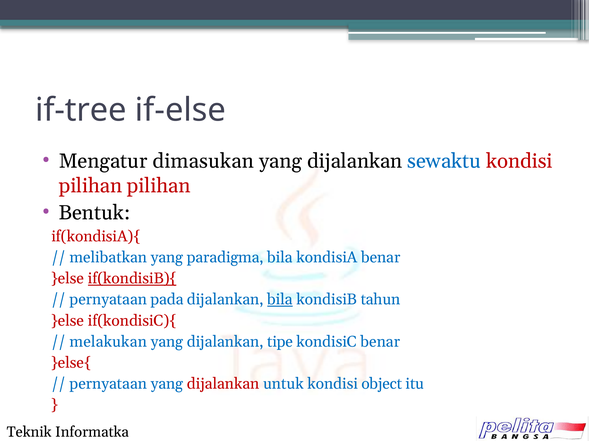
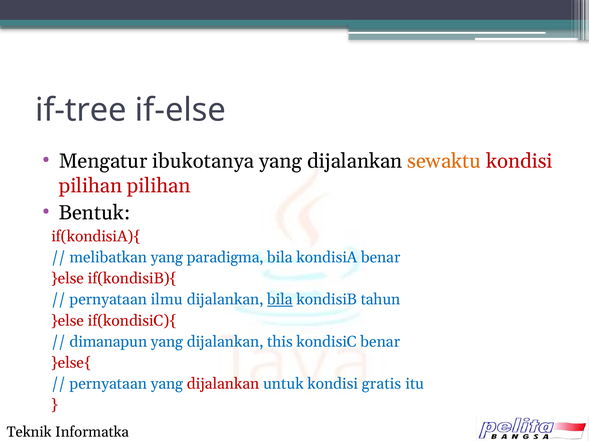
dimasukan: dimasukan -> ibukotanya
sewaktu colour: blue -> orange
if(kondisiB){ underline: present -> none
pada: pada -> ilmu
melakukan: melakukan -> dimanapun
tipe: tipe -> this
object: object -> gratis
